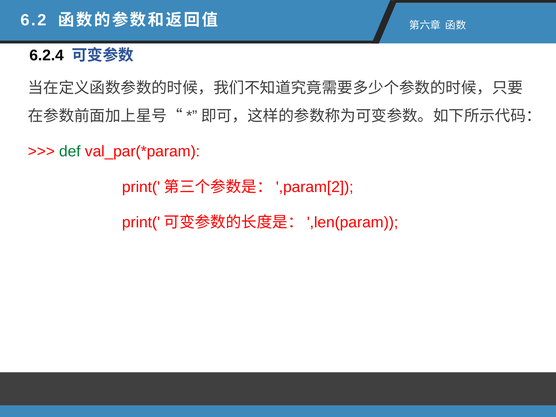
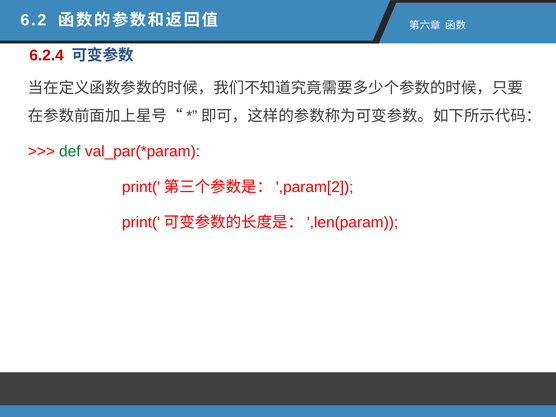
6.2.4 colour: black -> red
